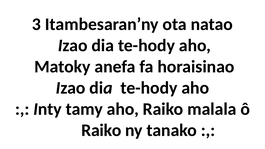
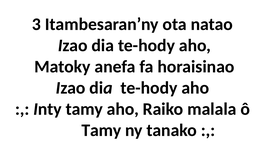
Raiko at (101, 130): Raiko -> Tamy
